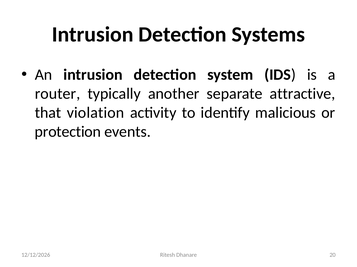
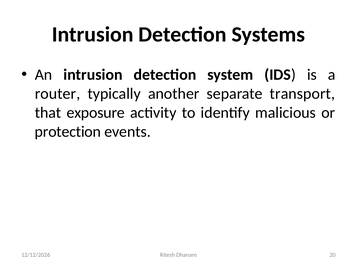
attractive: attractive -> transport
violation: violation -> exposure
